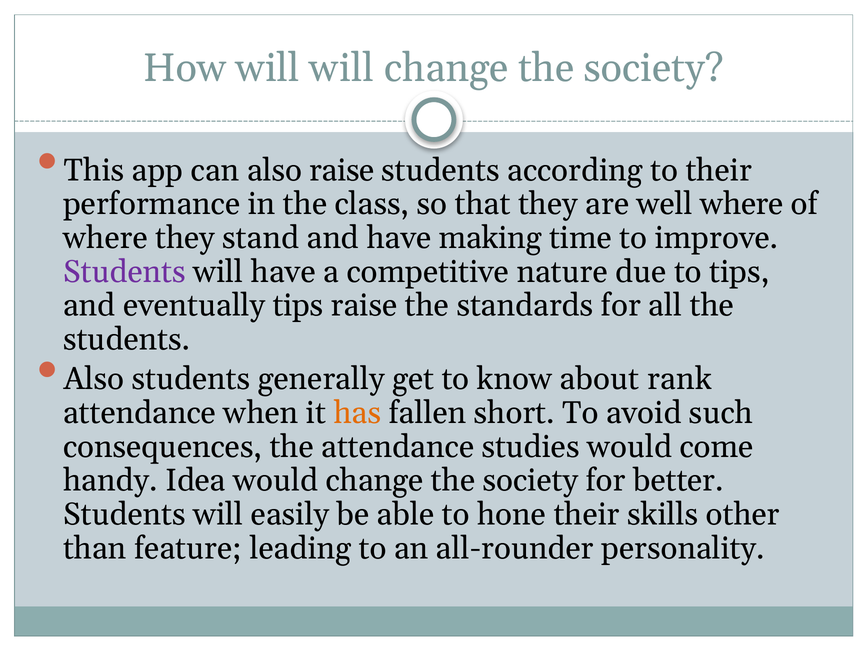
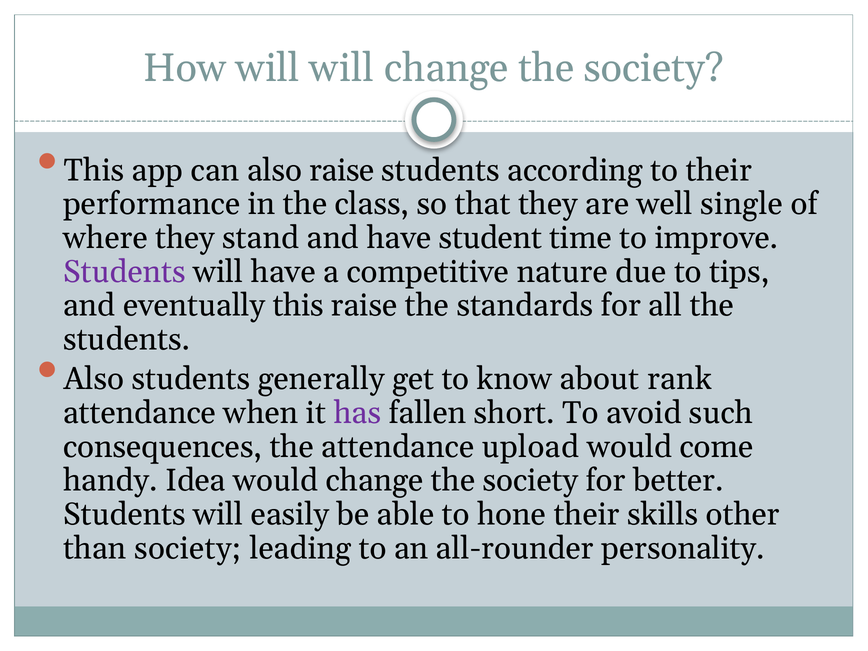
well where: where -> single
making: making -> student
eventually tips: tips -> this
has colour: orange -> purple
studies: studies -> upload
than feature: feature -> society
